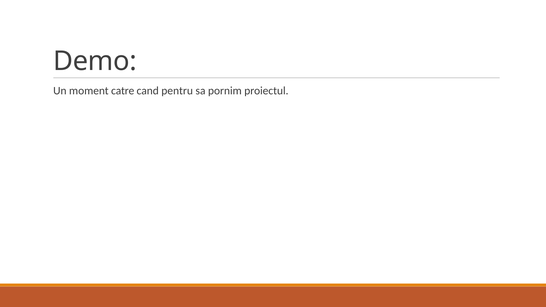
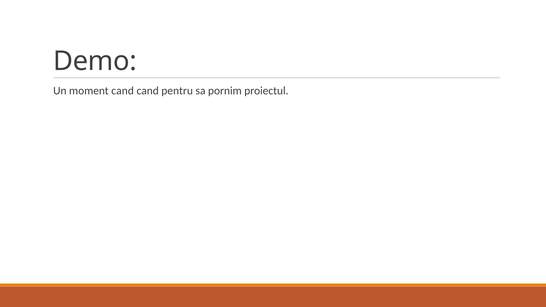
moment catre: catre -> cand
